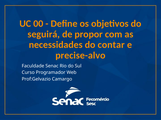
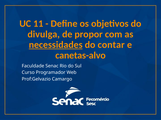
00: 00 -> 11
seguirá: seguirá -> divulga
necessidades underline: none -> present
precise-alvo: precise-alvo -> canetas-alvo
